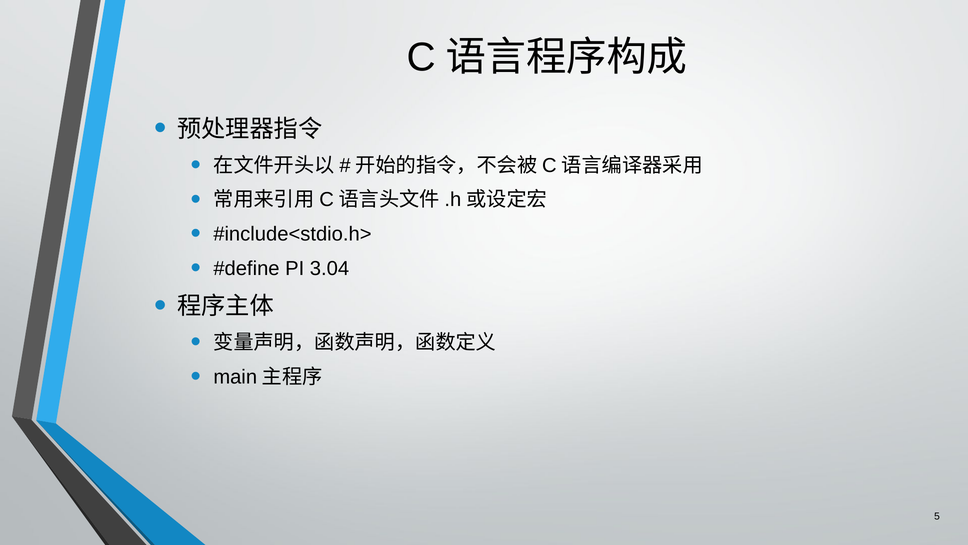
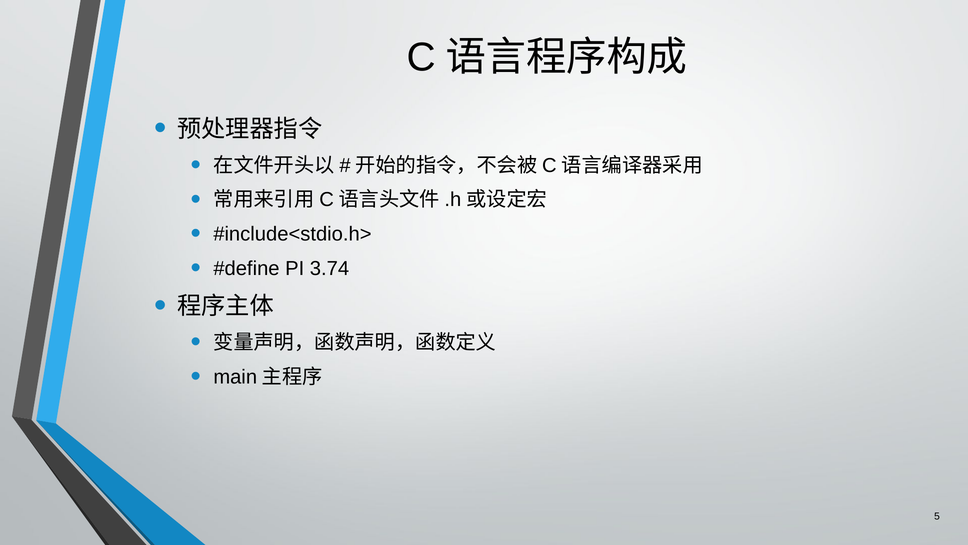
3.04: 3.04 -> 3.74
